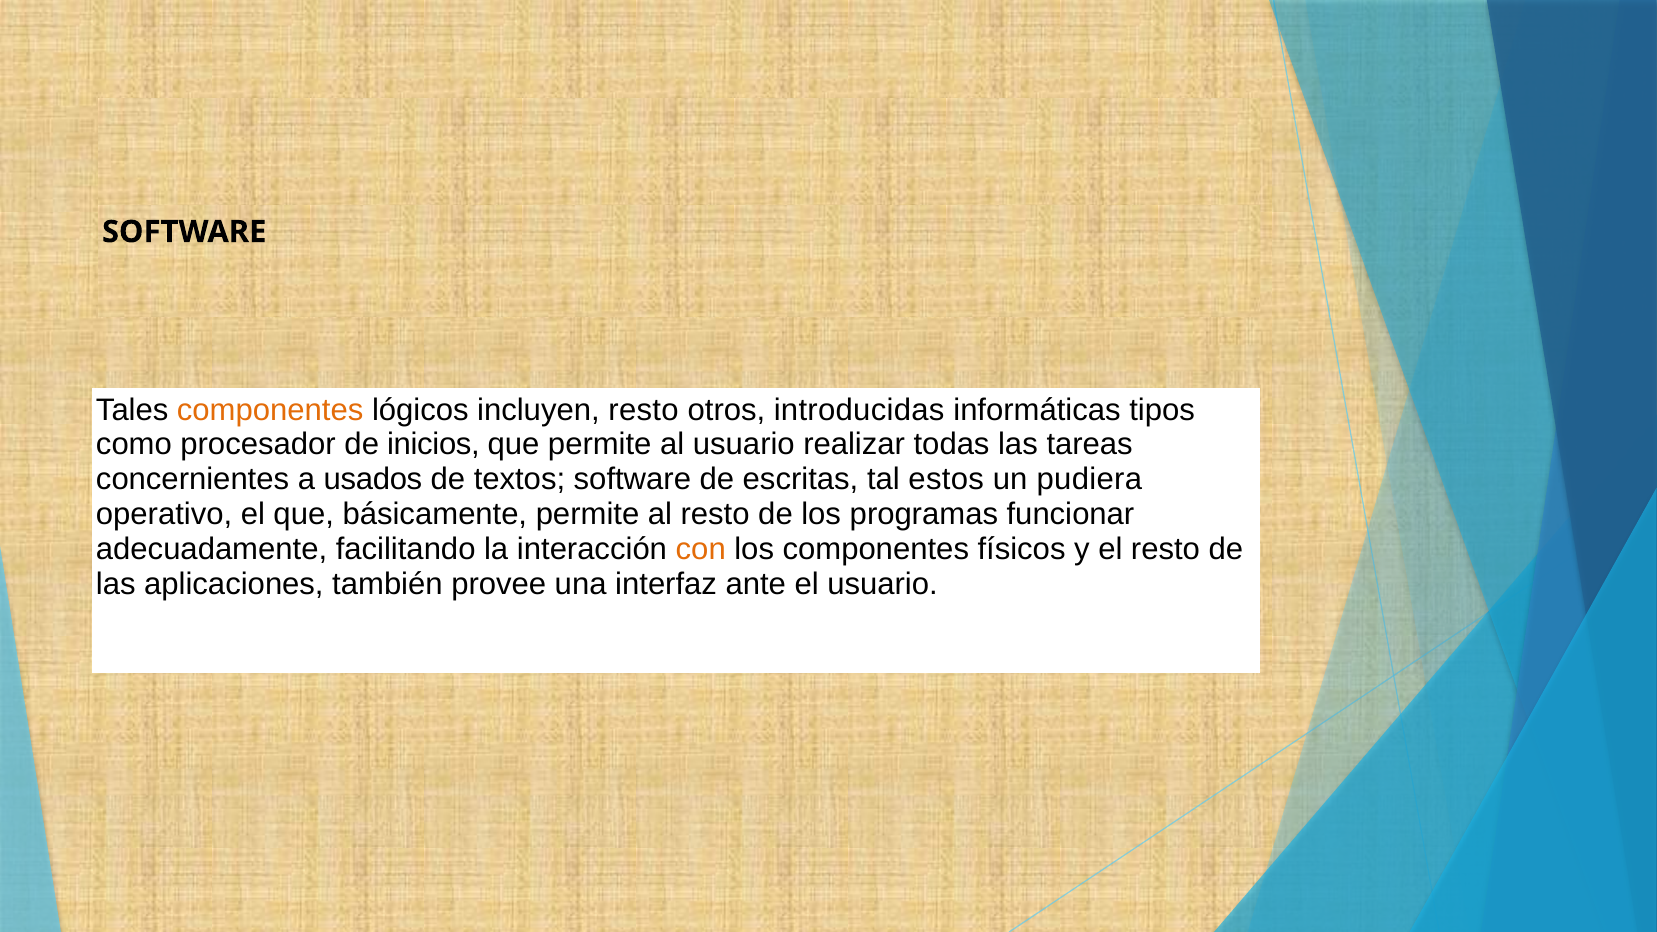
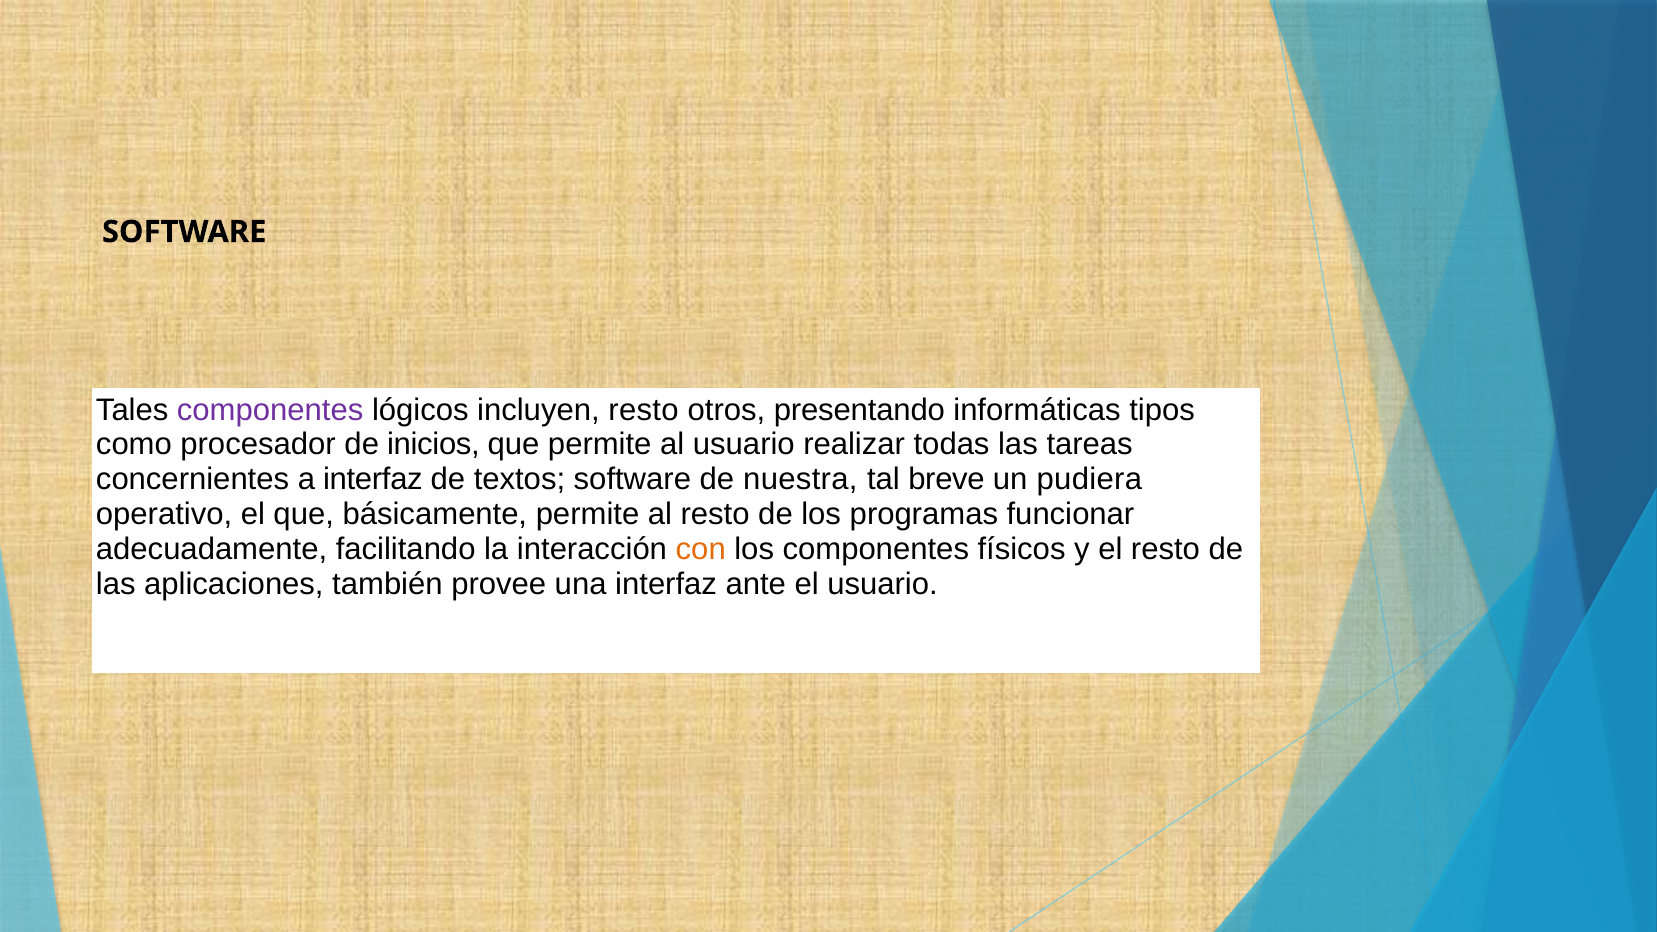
componentes at (270, 410) colour: orange -> purple
introducidas: introducidas -> presentando
a usados: usados -> interfaz
escritas: escritas -> nuestra
estos: estos -> breve
